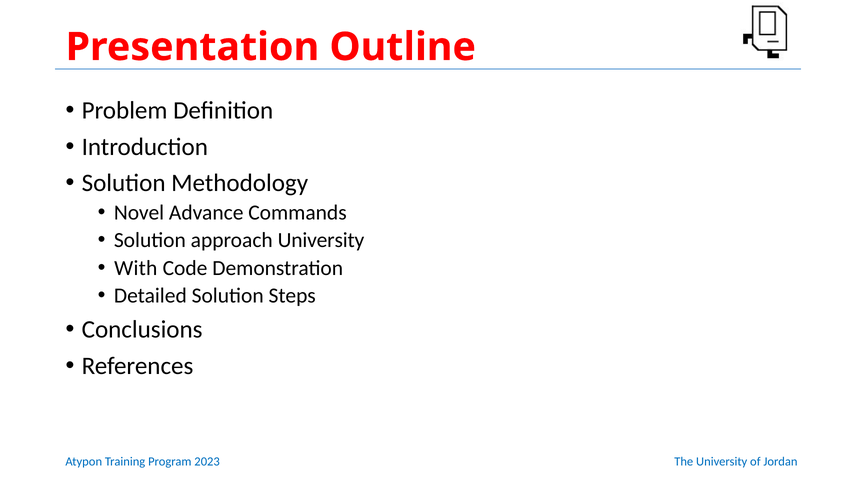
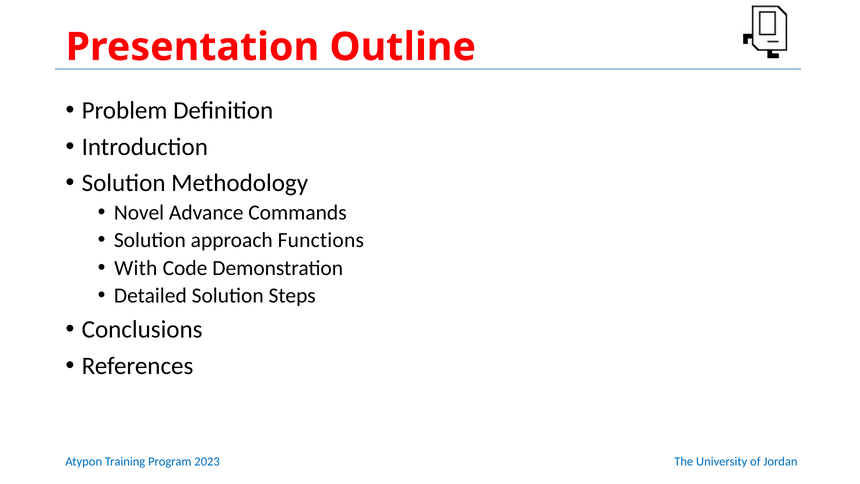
approach University: University -> Functions
